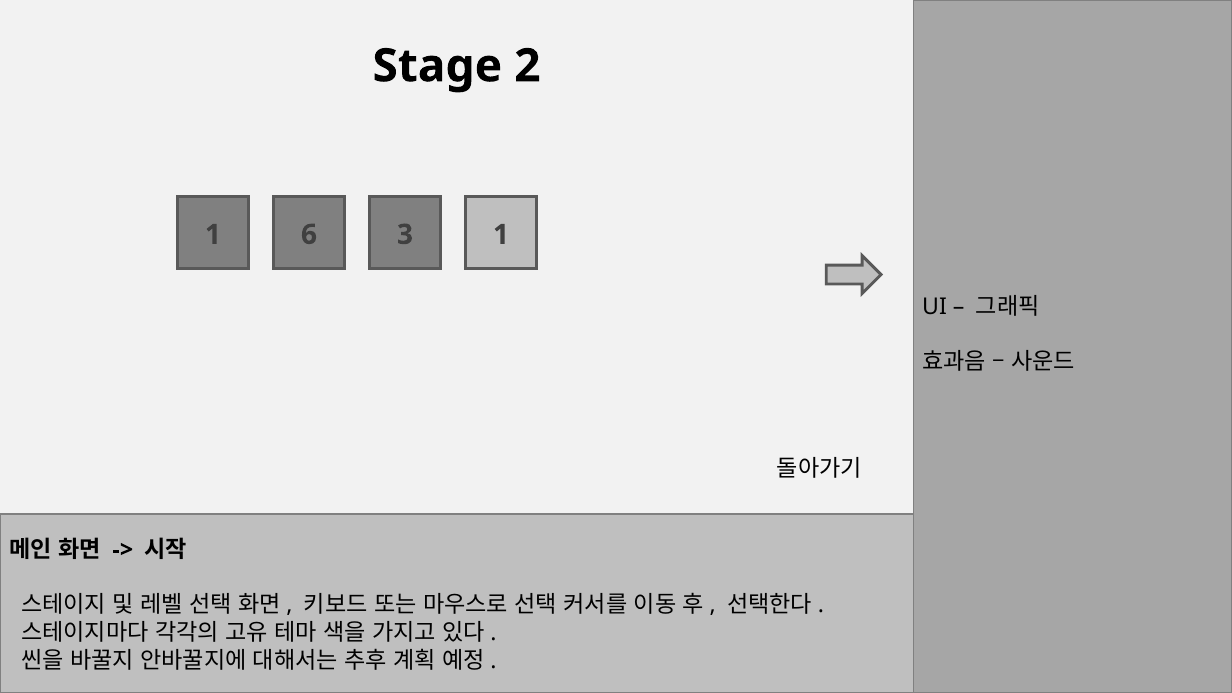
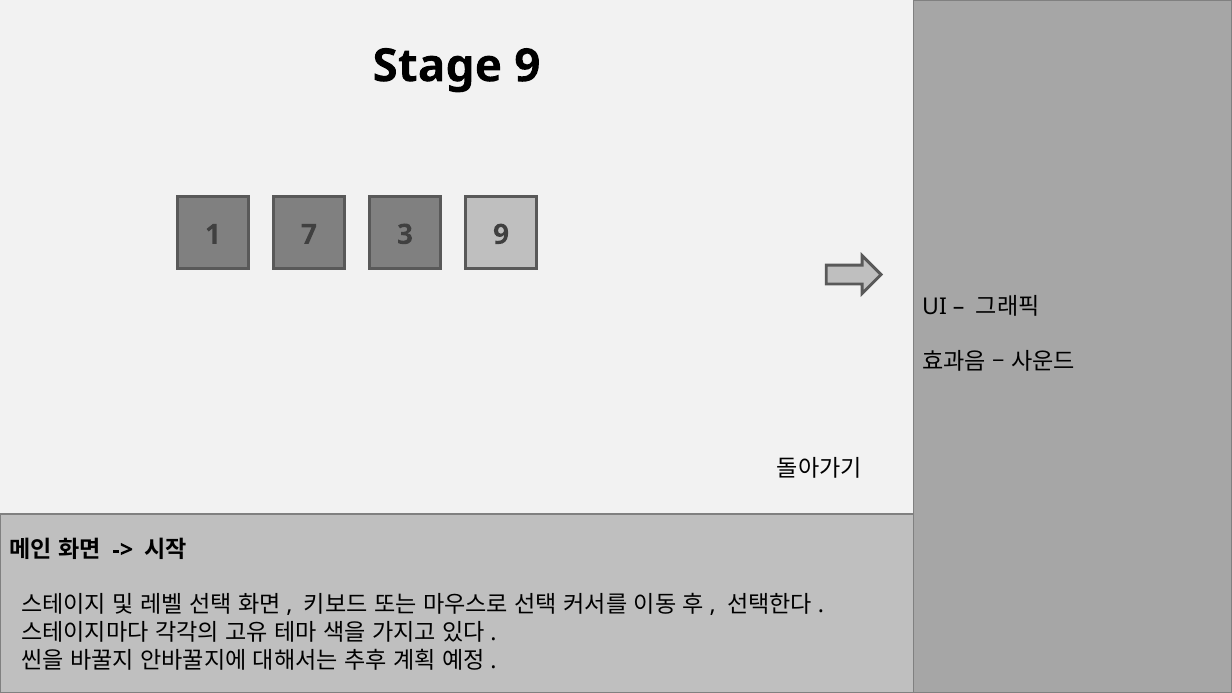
Stage 2: 2 -> 9
6: 6 -> 7
3 1: 1 -> 9
